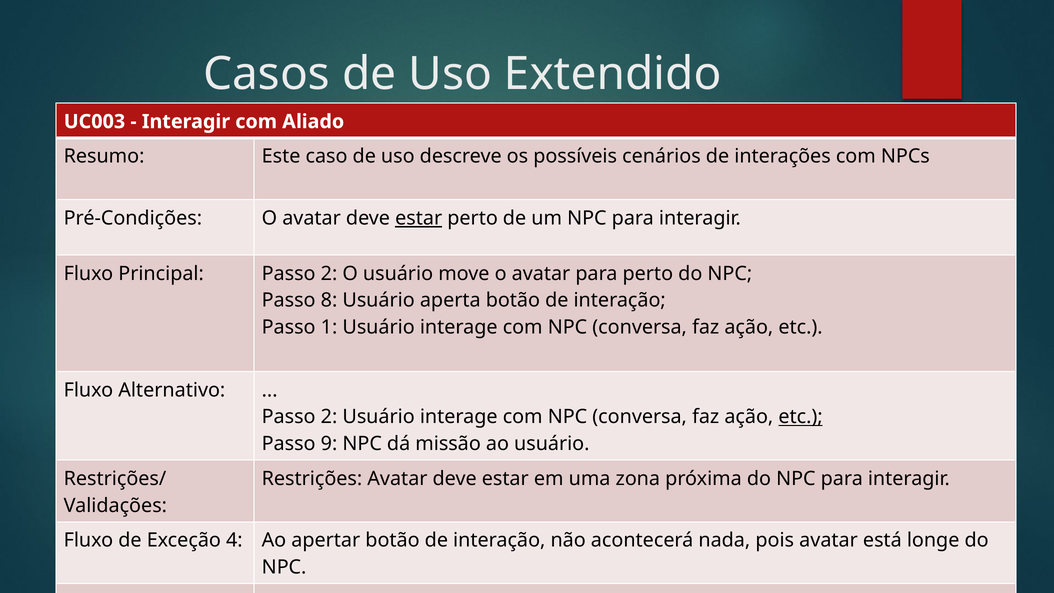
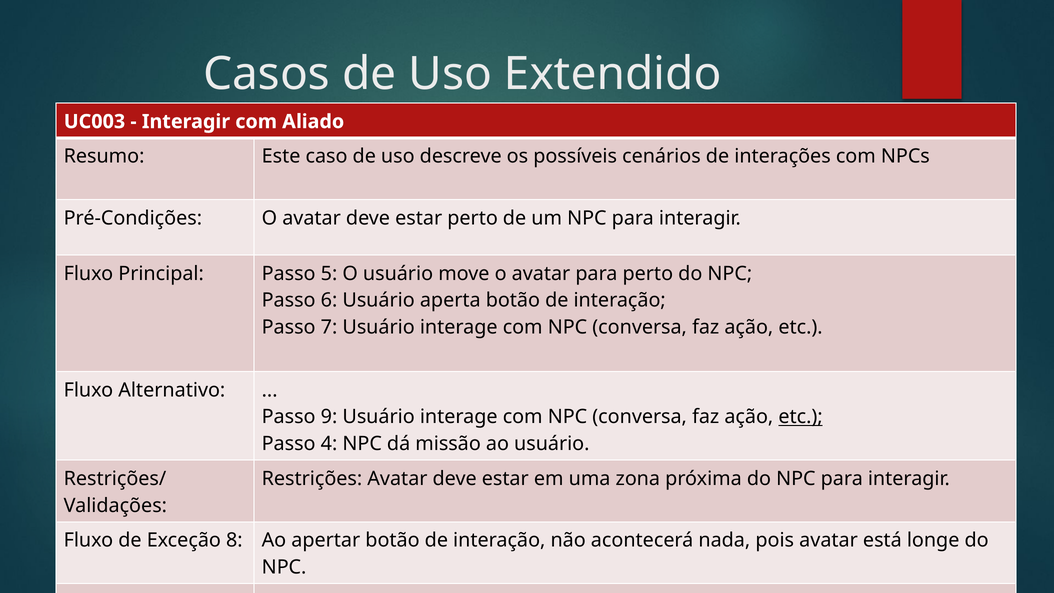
estar at (419, 218) underline: present -> none
Principal Passo 2: 2 -> 5
8: 8 -> 6
1: 1 -> 7
2 at (329, 417): 2 -> 9
9: 9 -> 4
4: 4 -> 8
